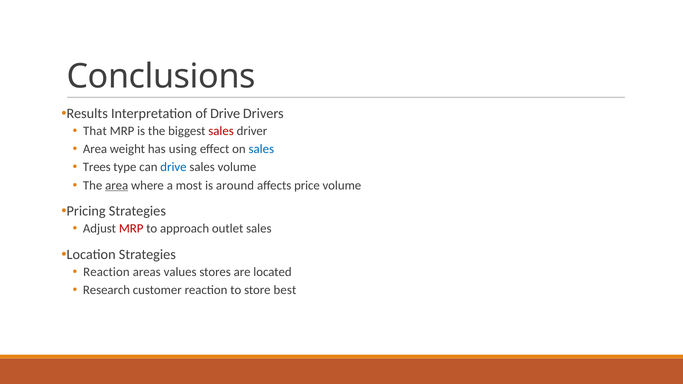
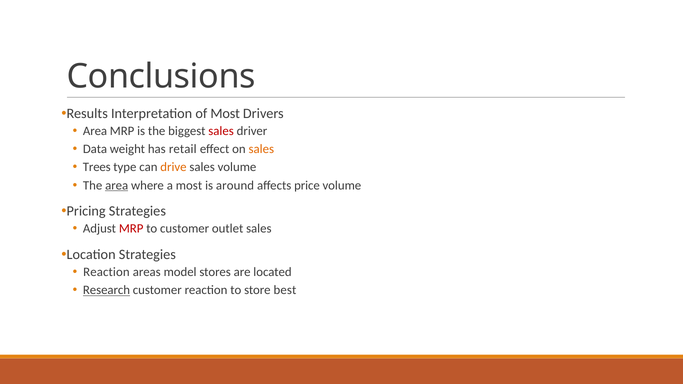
of Drive: Drive -> Most
That at (95, 131): That -> Area
Area at (95, 149): Area -> Data
using: using -> retail
sales at (261, 149) colour: blue -> orange
drive at (173, 167) colour: blue -> orange
to approach: approach -> customer
values: values -> model
Research underline: none -> present
